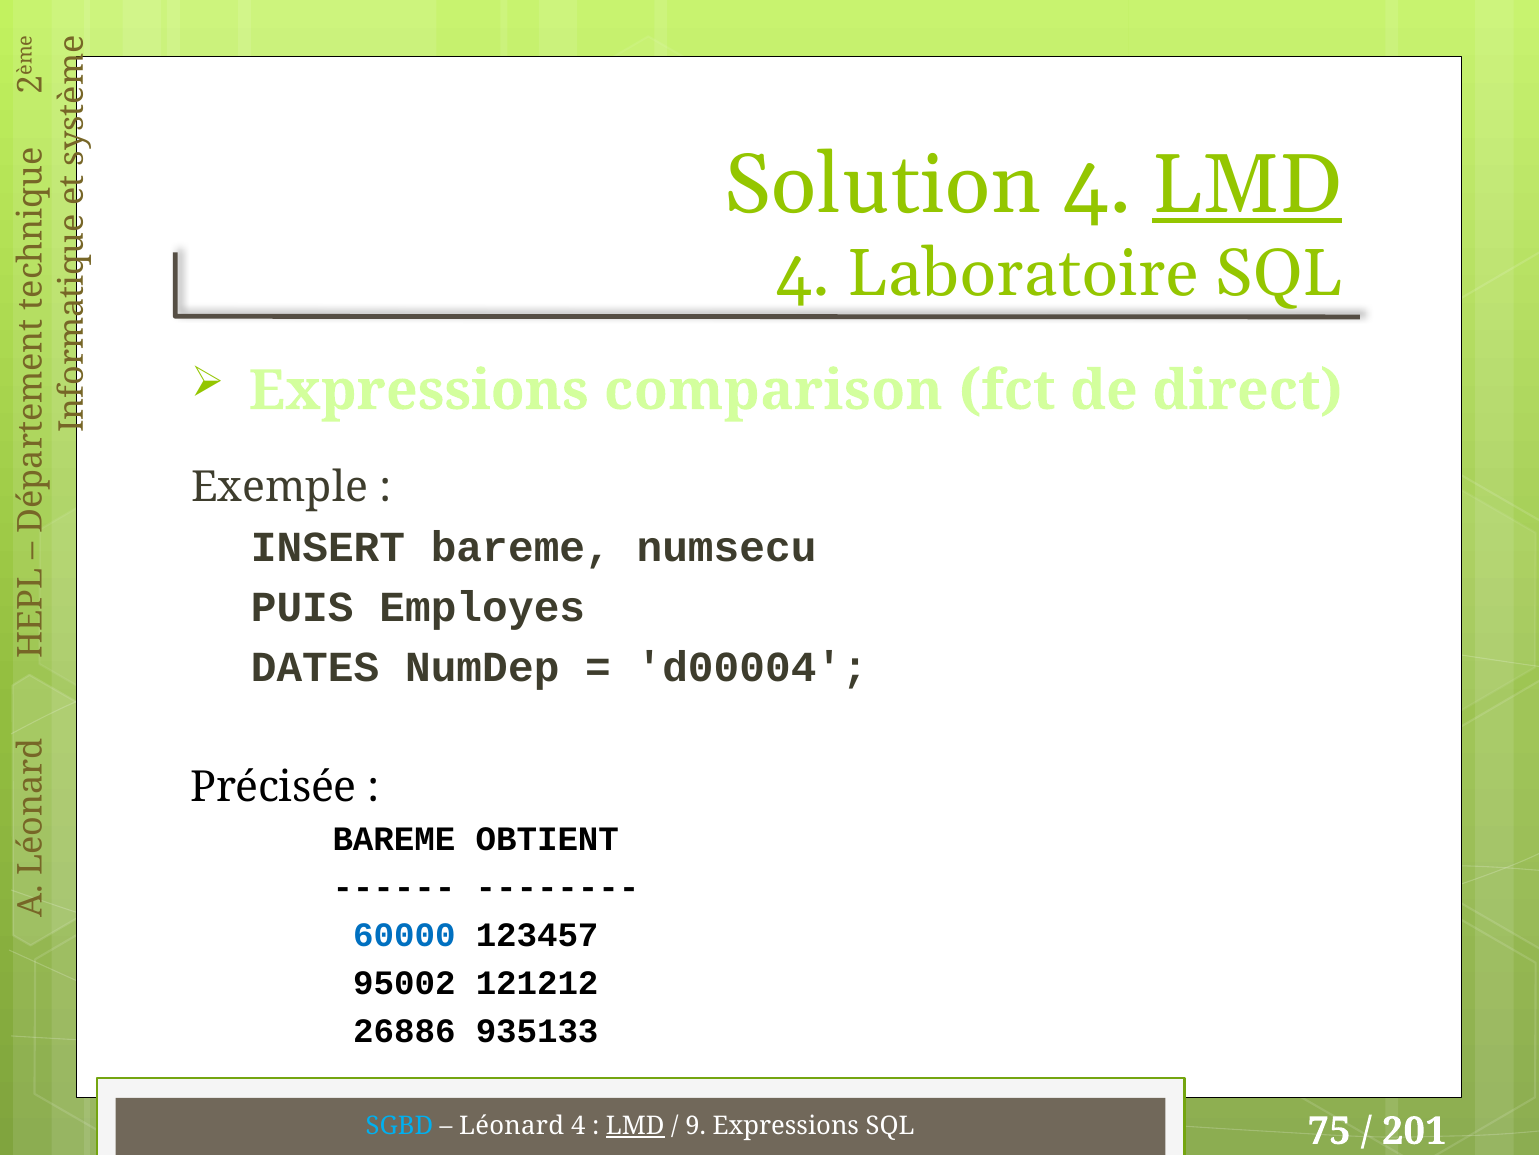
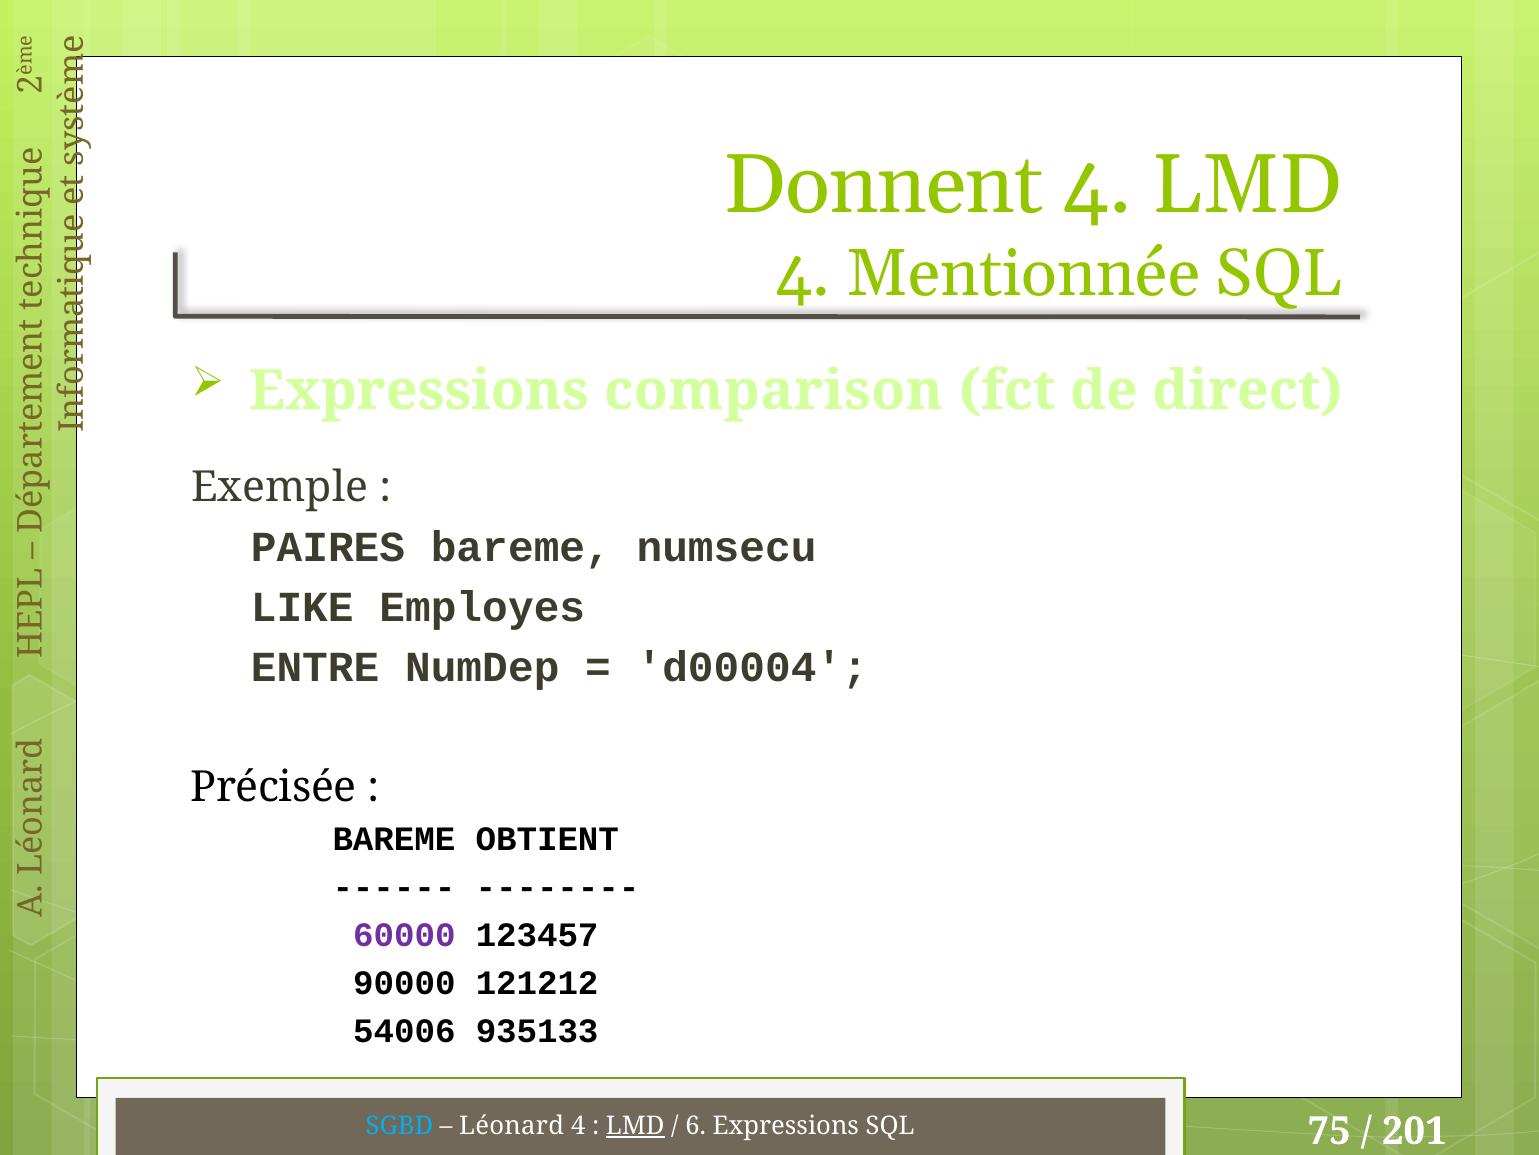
Solution: Solution -> Donnent
LMD at (1247, 185) underline: present -> none
Laboratoire: Laboratoire -> Mentionnée
INSERT: INSERT -> PAIRES
PUIS: PUIS -> LIKE
DATES: DATES -> ENTRE
60000 colour: blue -> purple
95002: 95002 -> 90000
26886: 26886 -> 54006
9: 9 -> 6
